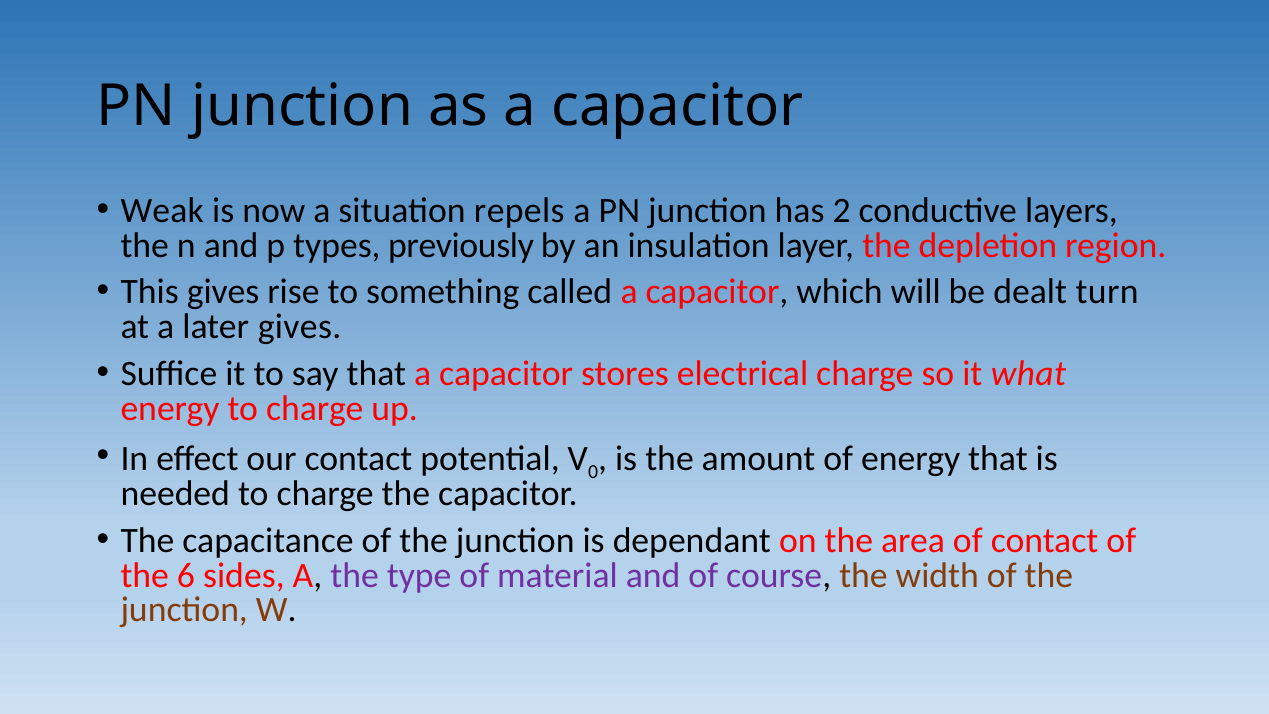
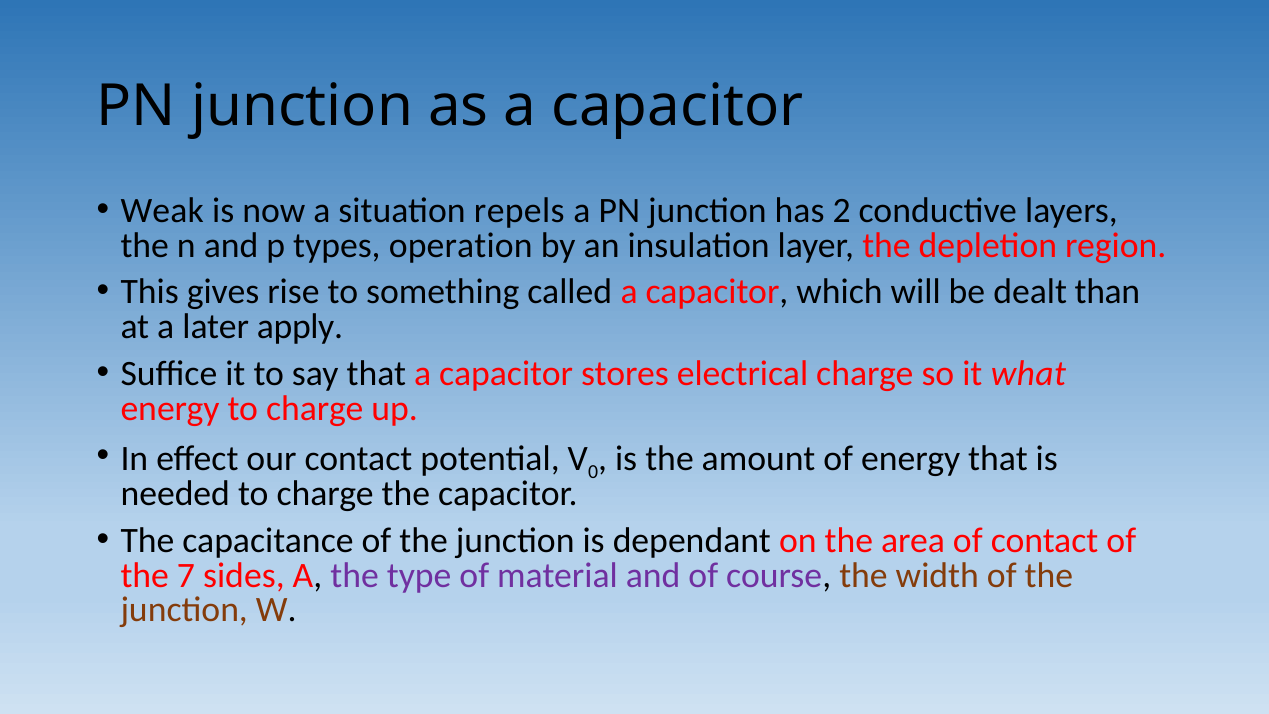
previously: previously -> operation
turn: turn -> than
later gives: gives -> apply
6: 6 -> 7
